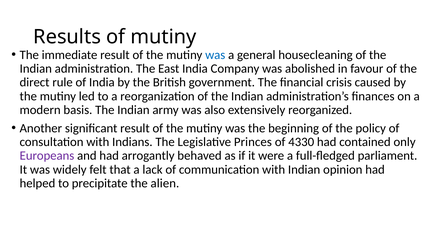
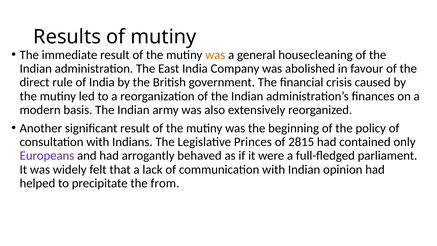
was at (215, 55) colour: blue -> orange
4330: 4330 -> 2815
alien: alien -> from
